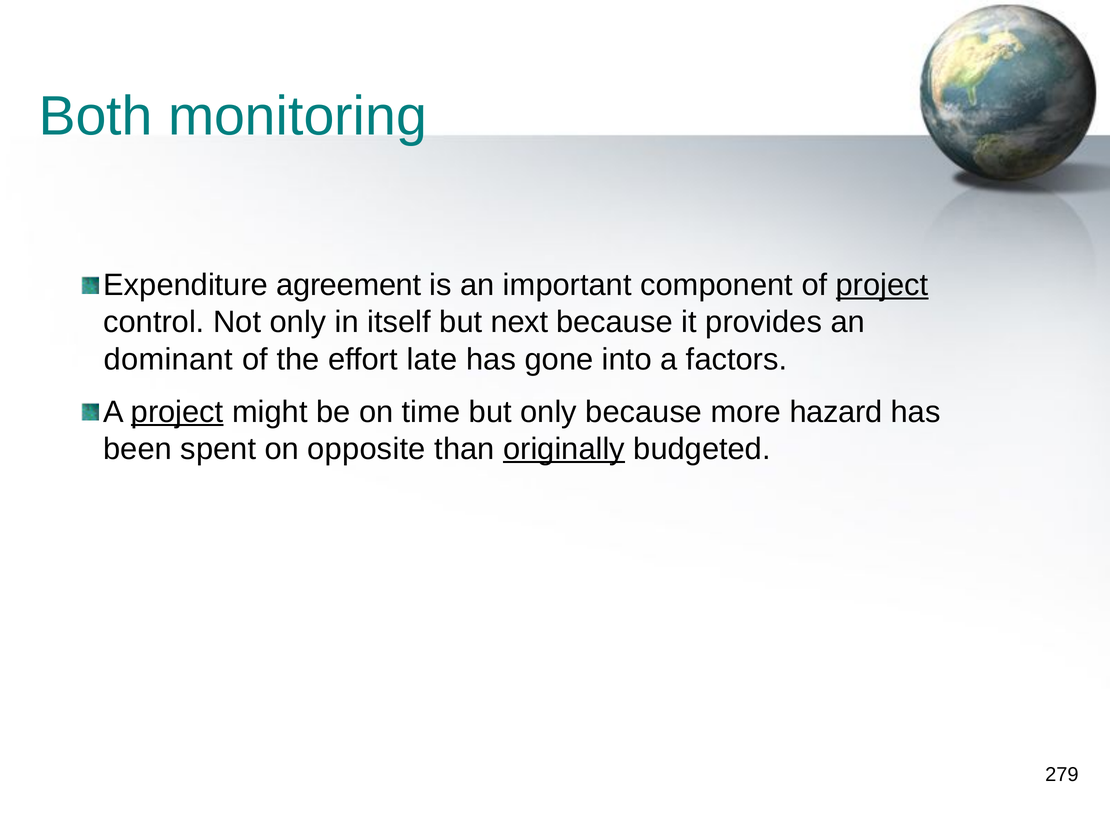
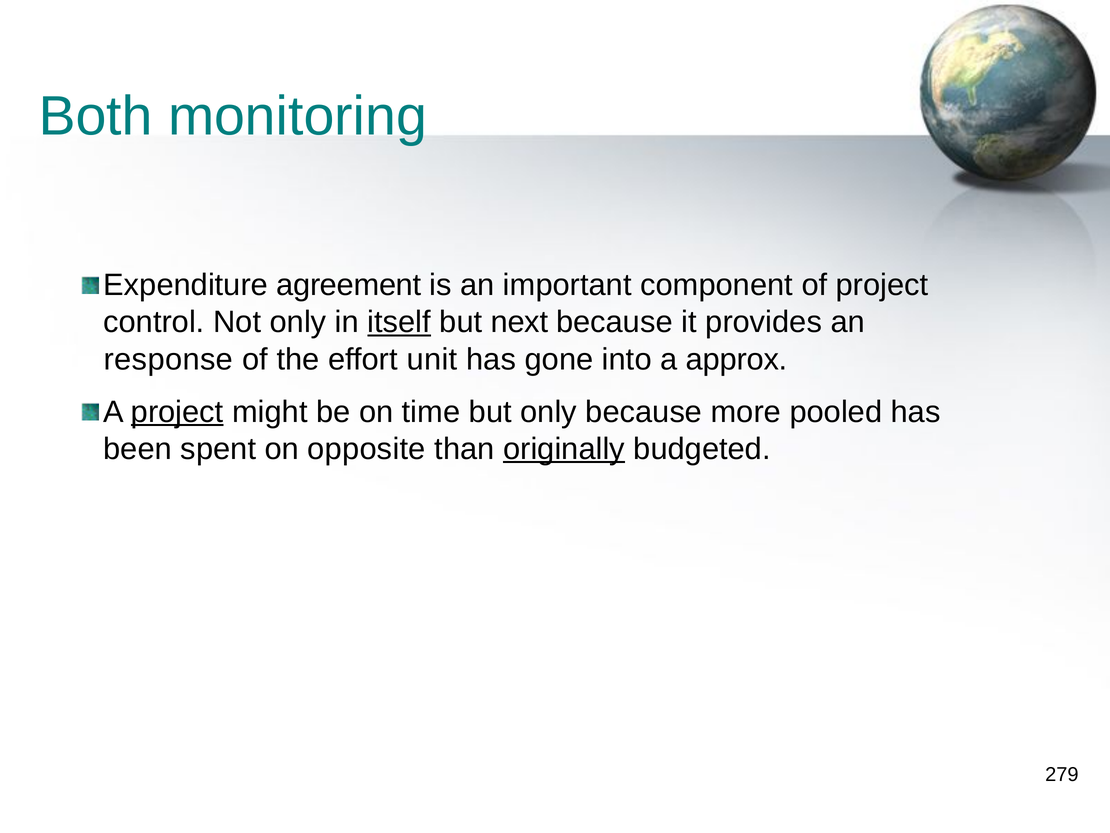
project at (882, 285) underline: present -> none
itself underline: none -> present
dominant: dominant -> response
late: late -> unit
factors: factors -> approx
hazard: hazard -> pooled
